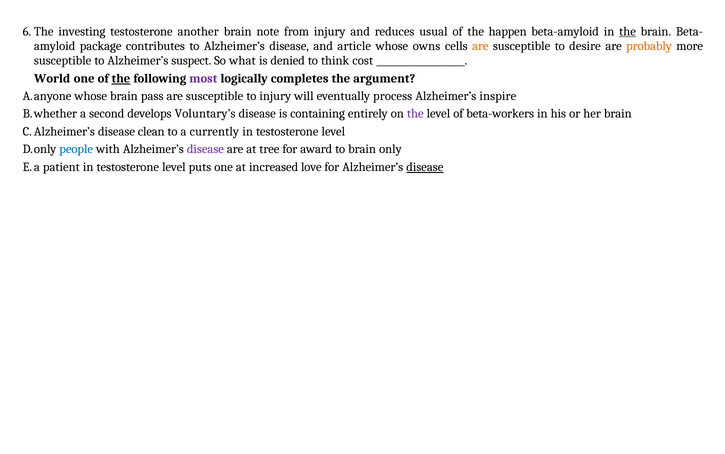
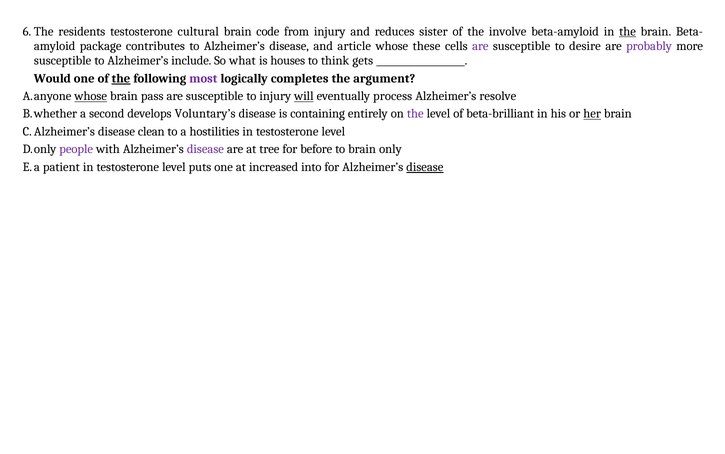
investing: investing -> residents
another: another -> cultural
note: note -> code
usual: usual -> sister
happen: happen -> involve
owns: owns -> these
are at (480, 46) colour: orange -> purple
probably colour: orange -> purple
suspect: suspect -> include
denied: denied -> houses
cost: cost -> gets
World: World -> Would
whose at (91, 96) underline: none -> present
will underline: none -> present
inspire: inspire -> resolve
beta-workers: beta-workers -> beta-brilliant
her underline: none -> present
currently: currently -> hostilities
people colour: blue -> purple
award: award -> before
love: love -> into
